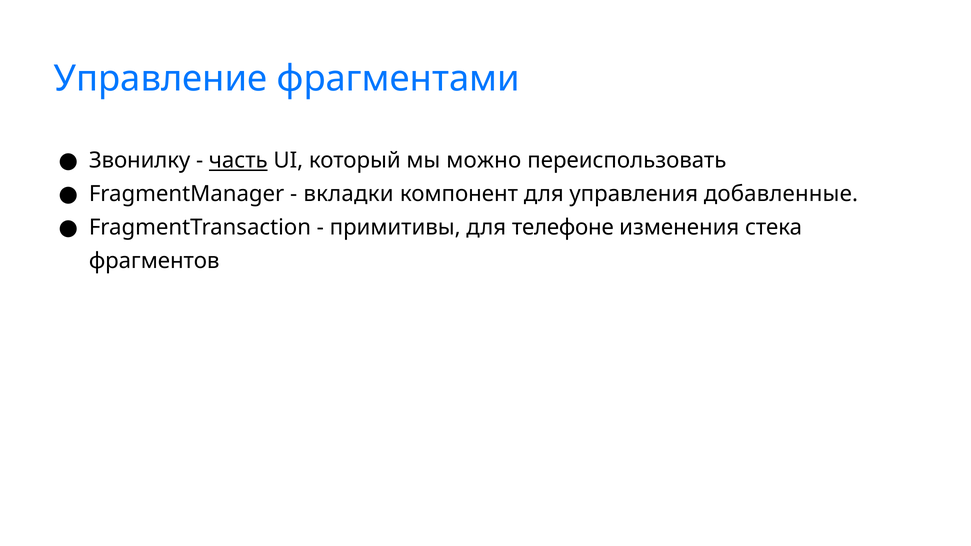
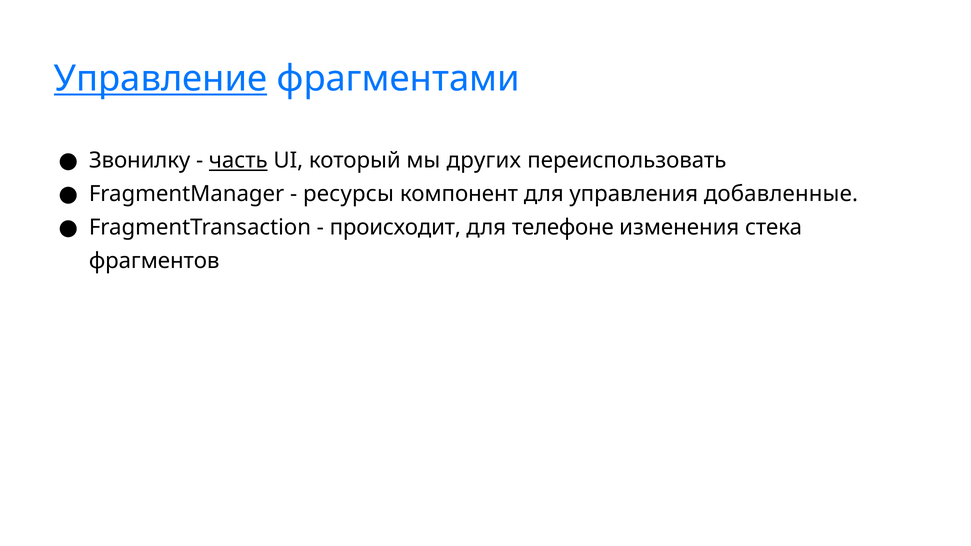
Управление underline: none -> present
можно: можно -> других
вкладки: вкладки -> ресурсы
примитивы: примитивы -> происходит
